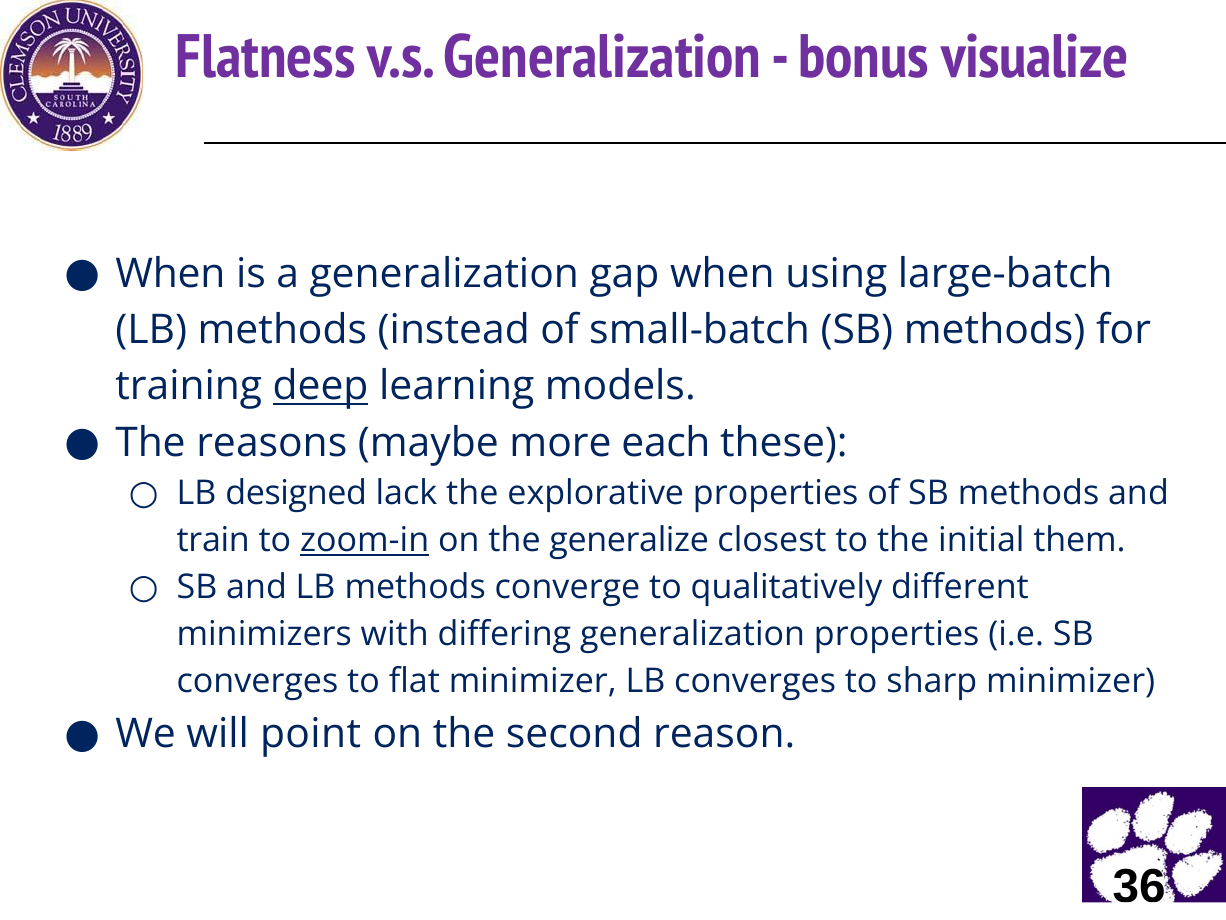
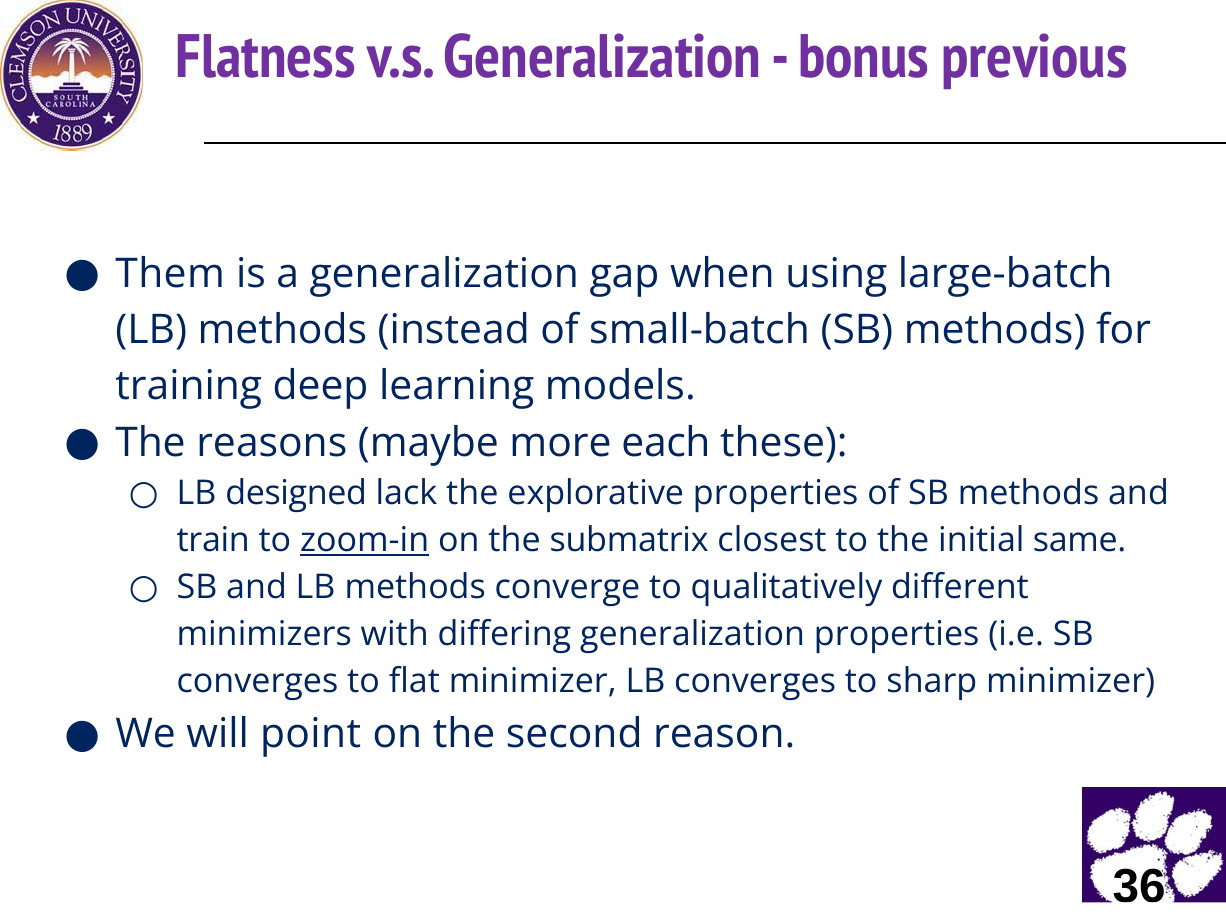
visualize: visualize -> previous
When at (170, 273): When -> Them
deep underline: present -> none
generalize: generalize -> submatrix
them: them -> same
